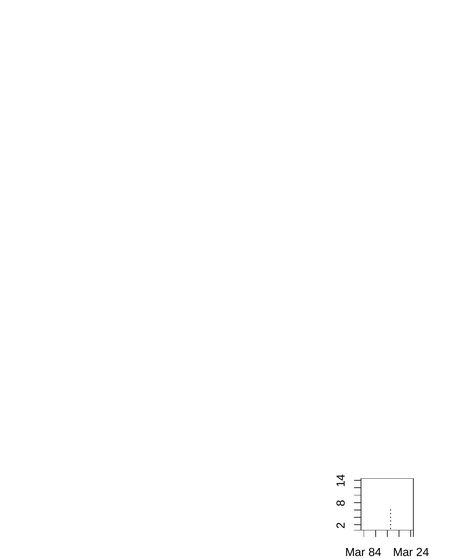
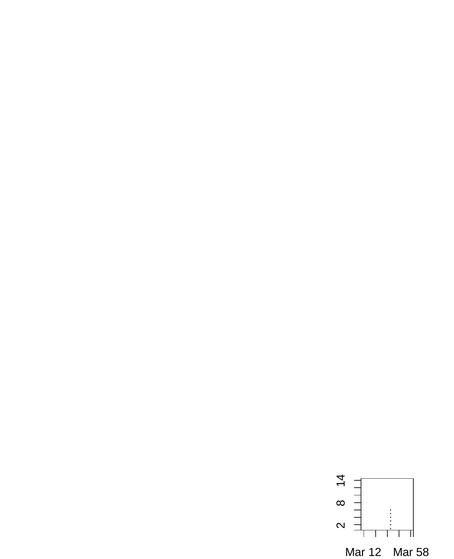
84: 84 -> 12
24: 24 -> 58
